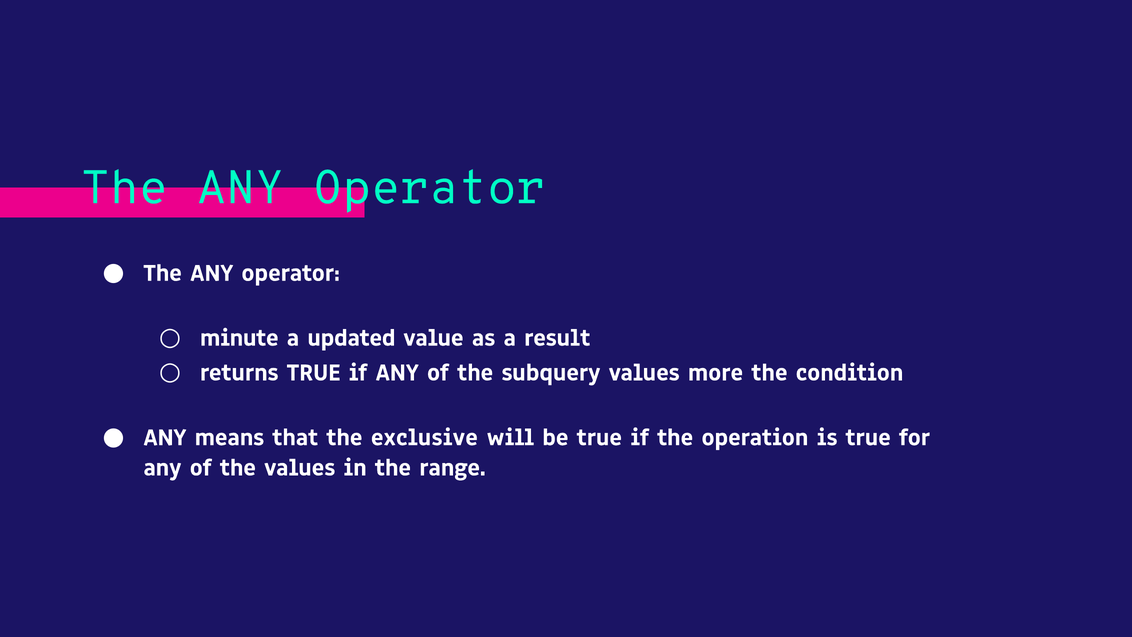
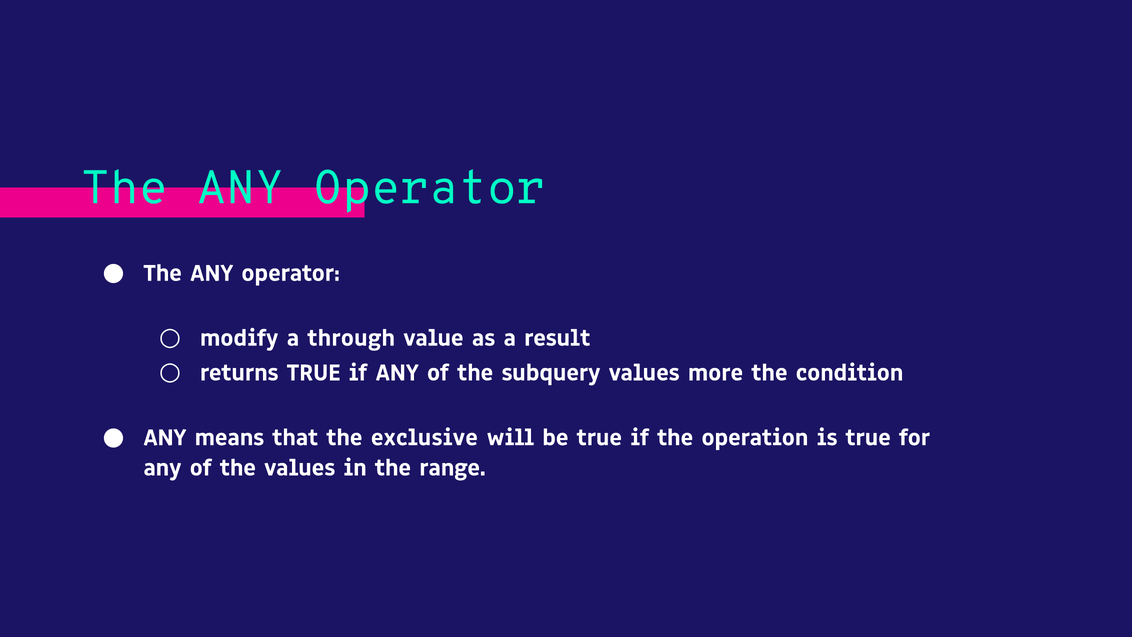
minute: minute -> modify
updated: updated -> through
